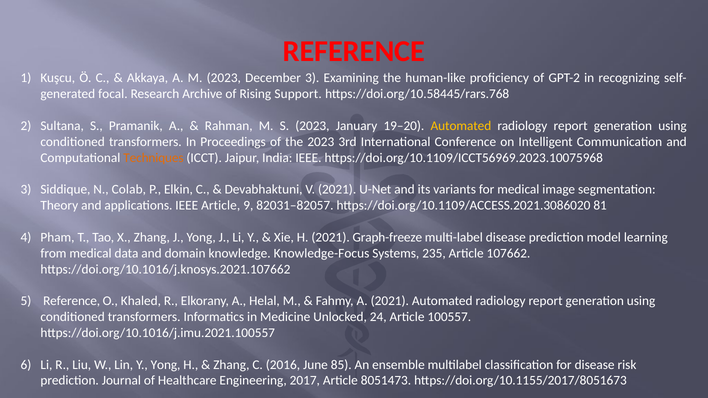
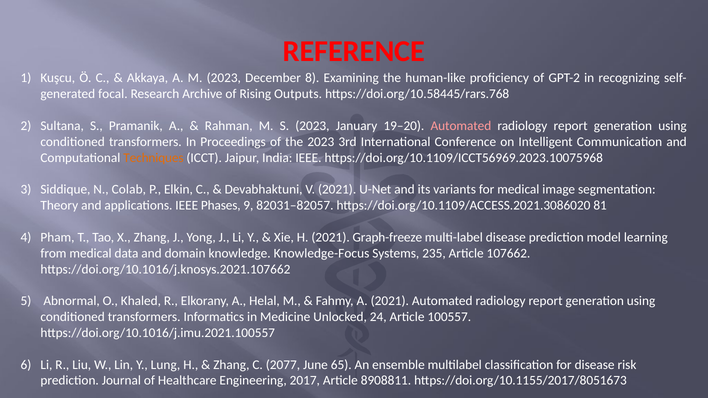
December 3: 3 -> 8
Support: Support -> Outputs
Automated at (461, 126) colour: yellow -> pink
IEEE Article: Article -> Phases
Reference at (72, 301): Reference -> Abnormal
Y Yong: Yong -> Lung
2016: 2016 -> 2077
85: 85 -> 65
8051473: 8051473 -> 8908811
